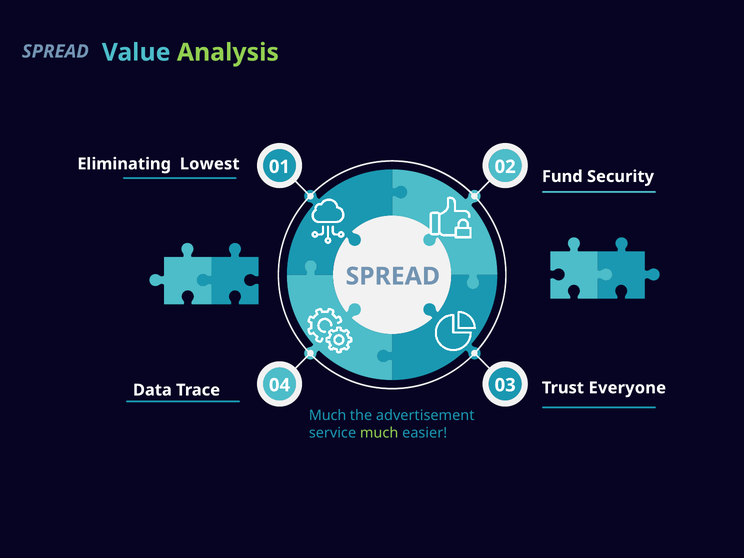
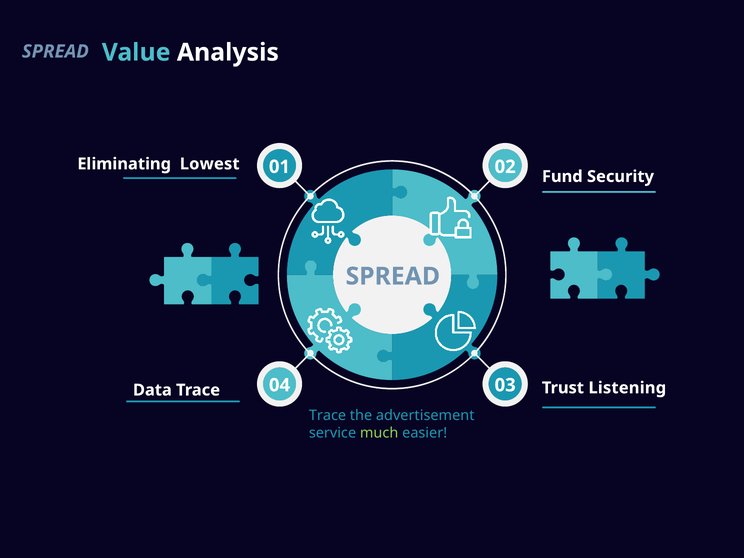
Analysis colour: light green -> white
Everyone: Everyone -> Listening
Much at (328, 415): Much -> Trace
